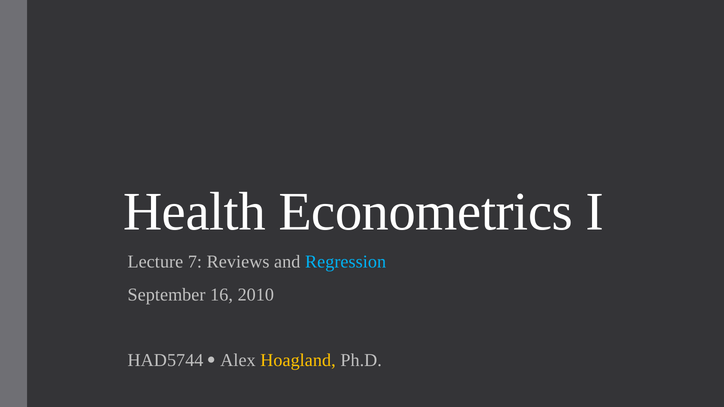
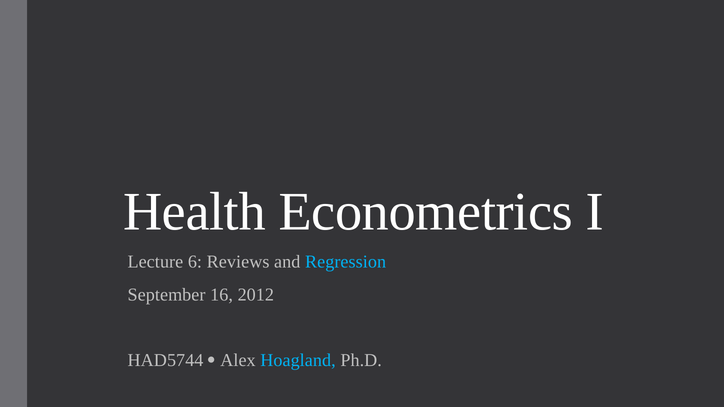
7: 7 -> 6
2010: 2010 -> 2012
Hoagland colour: yellow -> light blue
